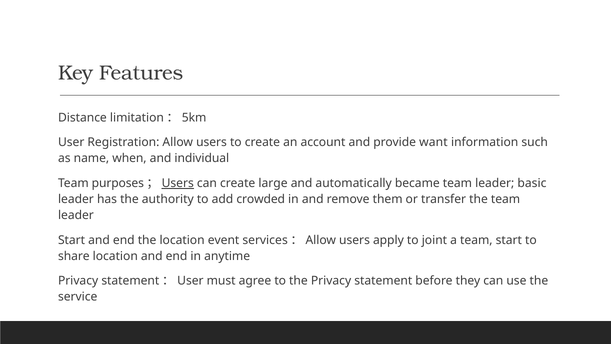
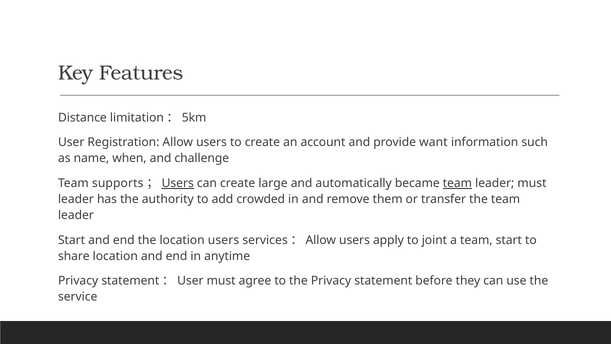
individual: individual -> challenge
purposes: purposes -> supports
team at (457, 183) underline: none -> present
leader basic: basic -> must
location event: event -> users
